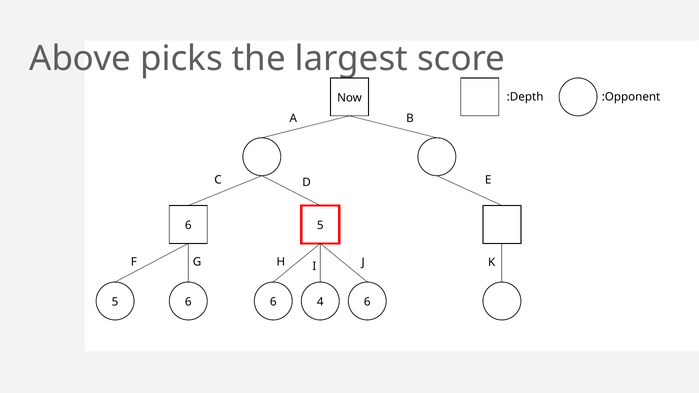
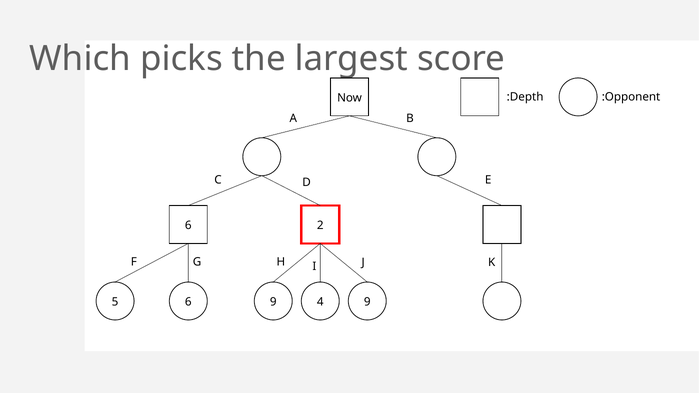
Above: Above -> Which
5 at (320, 225): 5 -> 2
6 at (273, 302): 6 -> 9
4 6: 6 -> 9
